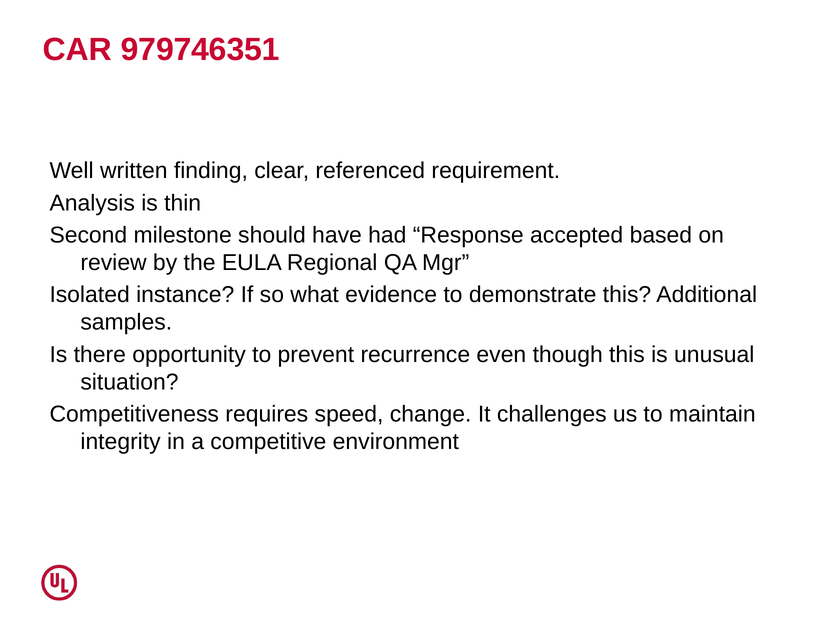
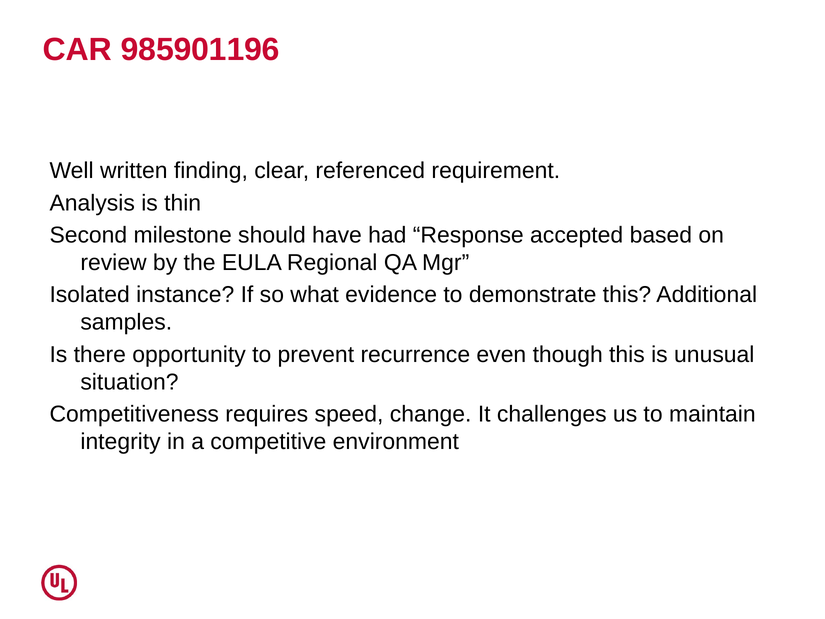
979746351: 979746351 -> 985901196
